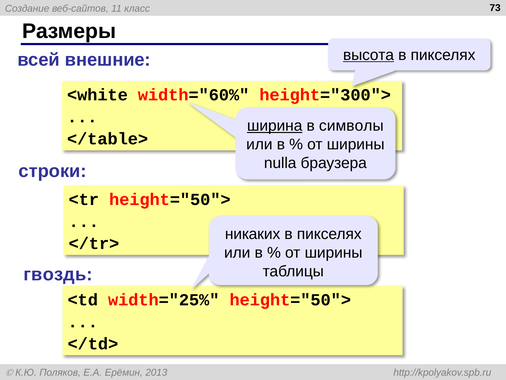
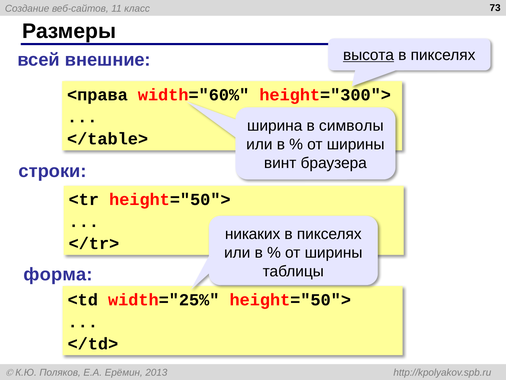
<white: <white -> <права
ширина underline: present -> none
nulla: nulla -> винт
гвоздь: гвоздь -> форма
